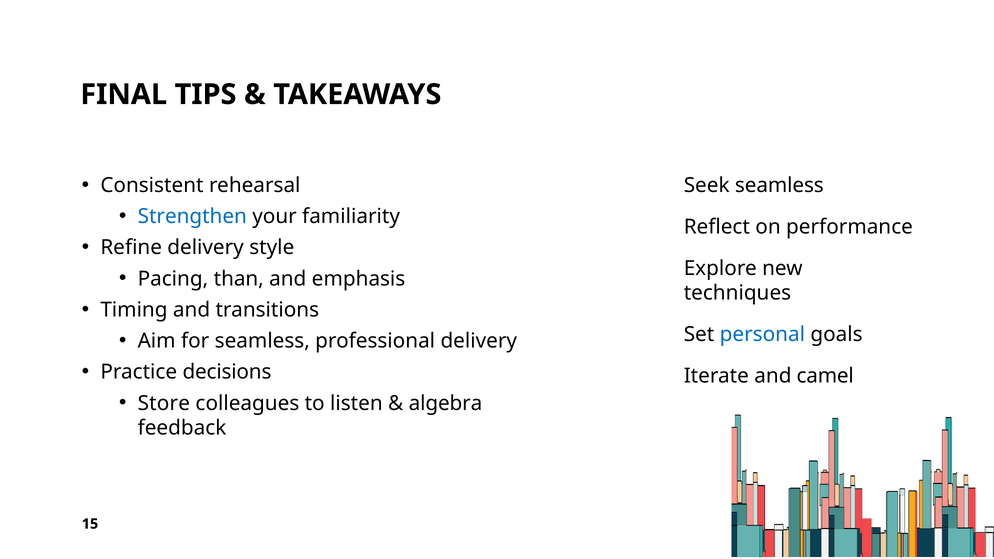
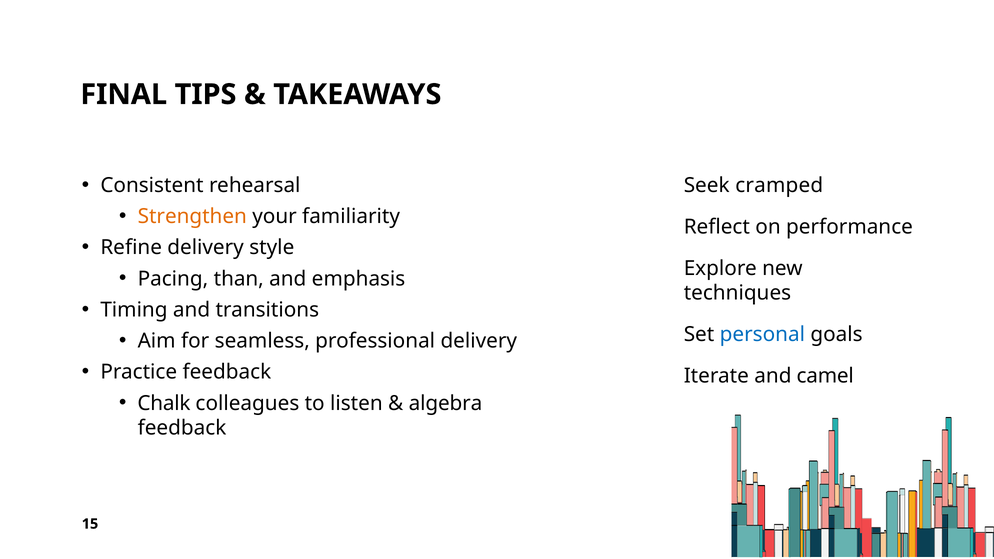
Seek seamless: seamless -> cramped
Strengthen colour: blue -> orange
Practice decisions: decisions -> feedback
Store: Store -> Chalk
